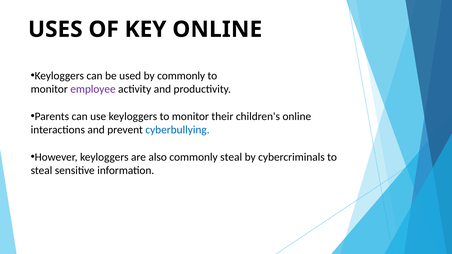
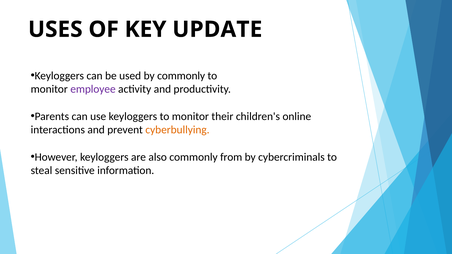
KEY ONLINE: ONLINE -> UPDATE
cyberbullying colour: blue -> orange
commonly steal: steal -> from
